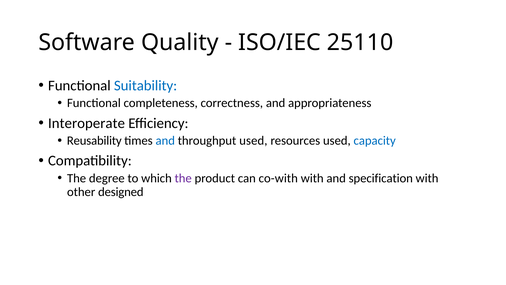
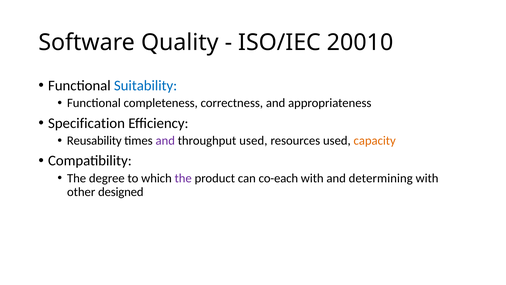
25110: 25110 -> 20010
Interoperate: Interoperate -> Specification
and at (165, 140) colour: blue -> purple
capacity colour: blue -> orange
co-with: co-with -> co-each
specification: specification -> determining
